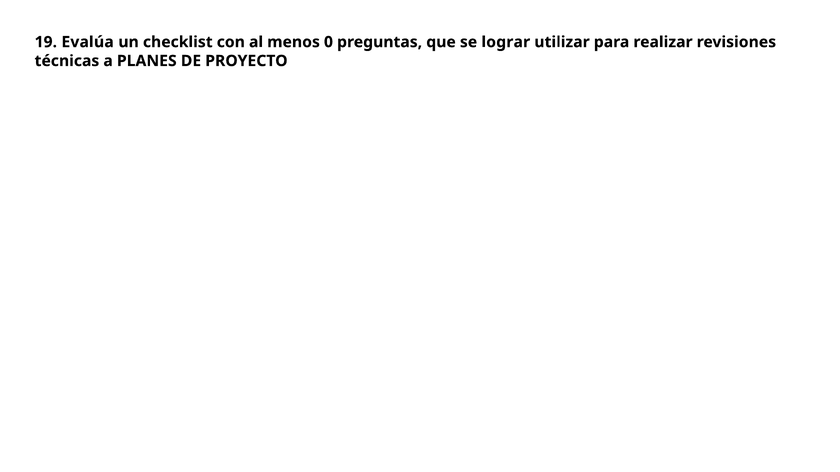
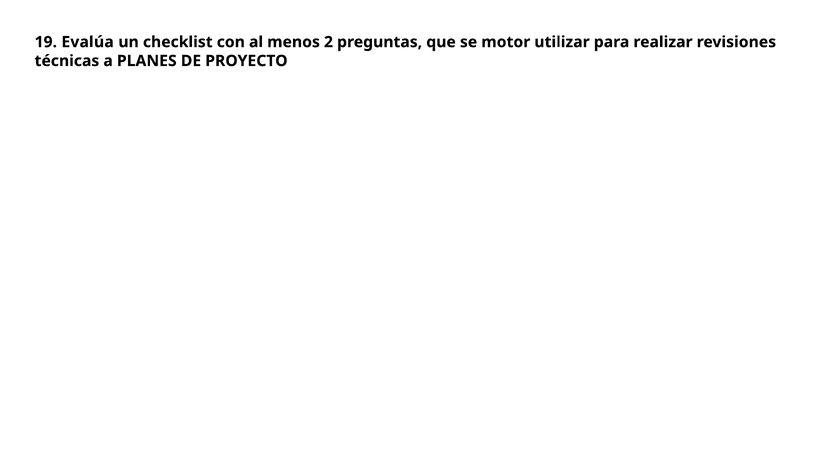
0: 0 -> 2
lograr: lograr -> motor
